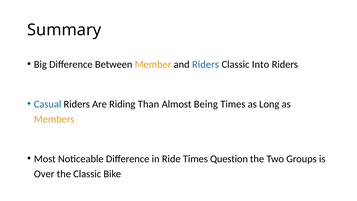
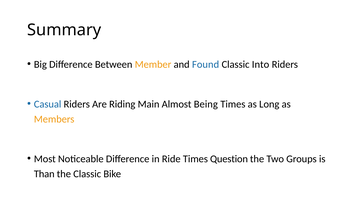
and Riders: Riders -> Found
Than: Than -> Main
Over: Over -> Than
